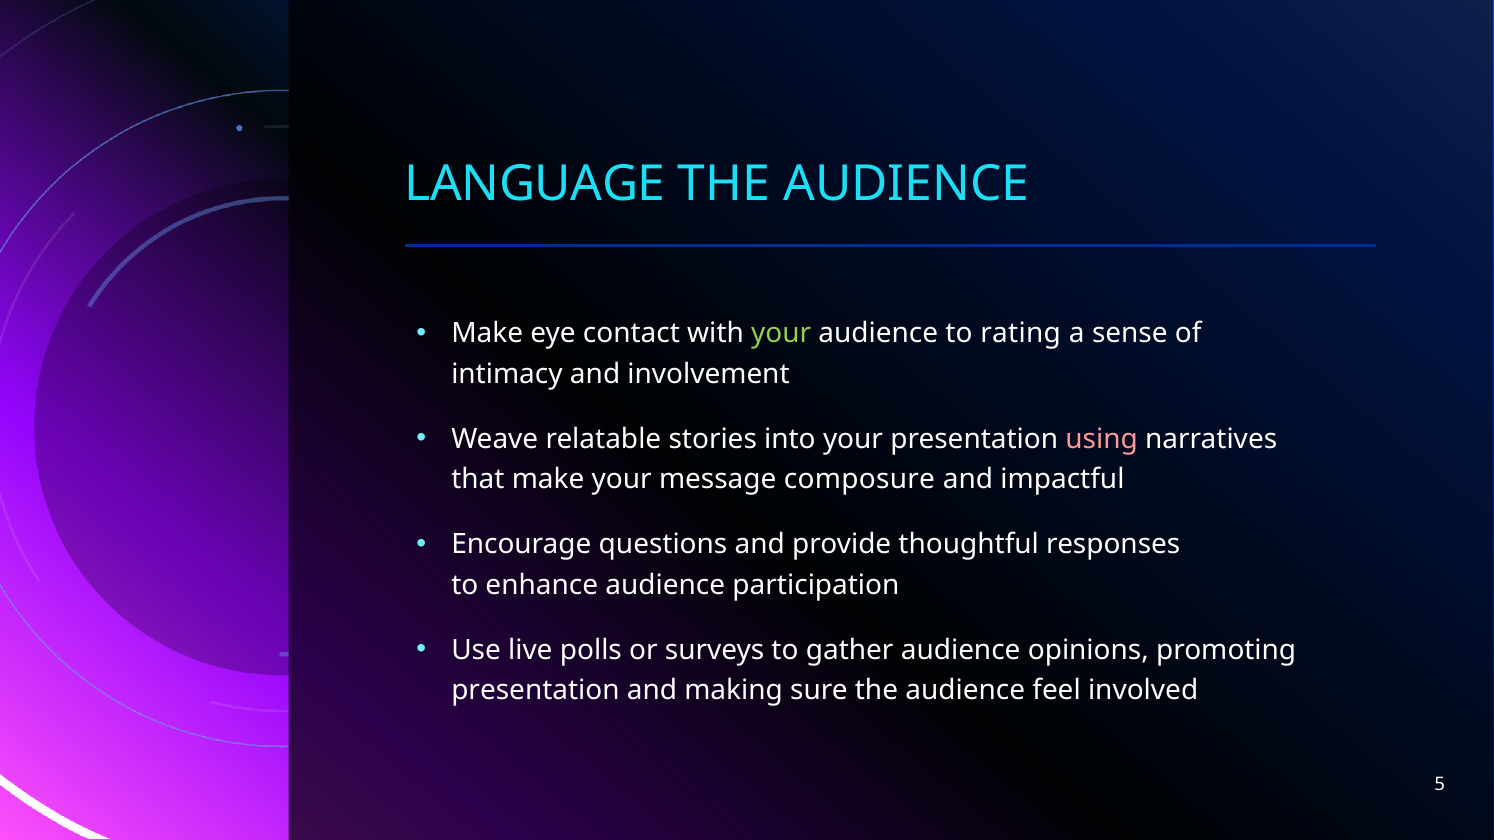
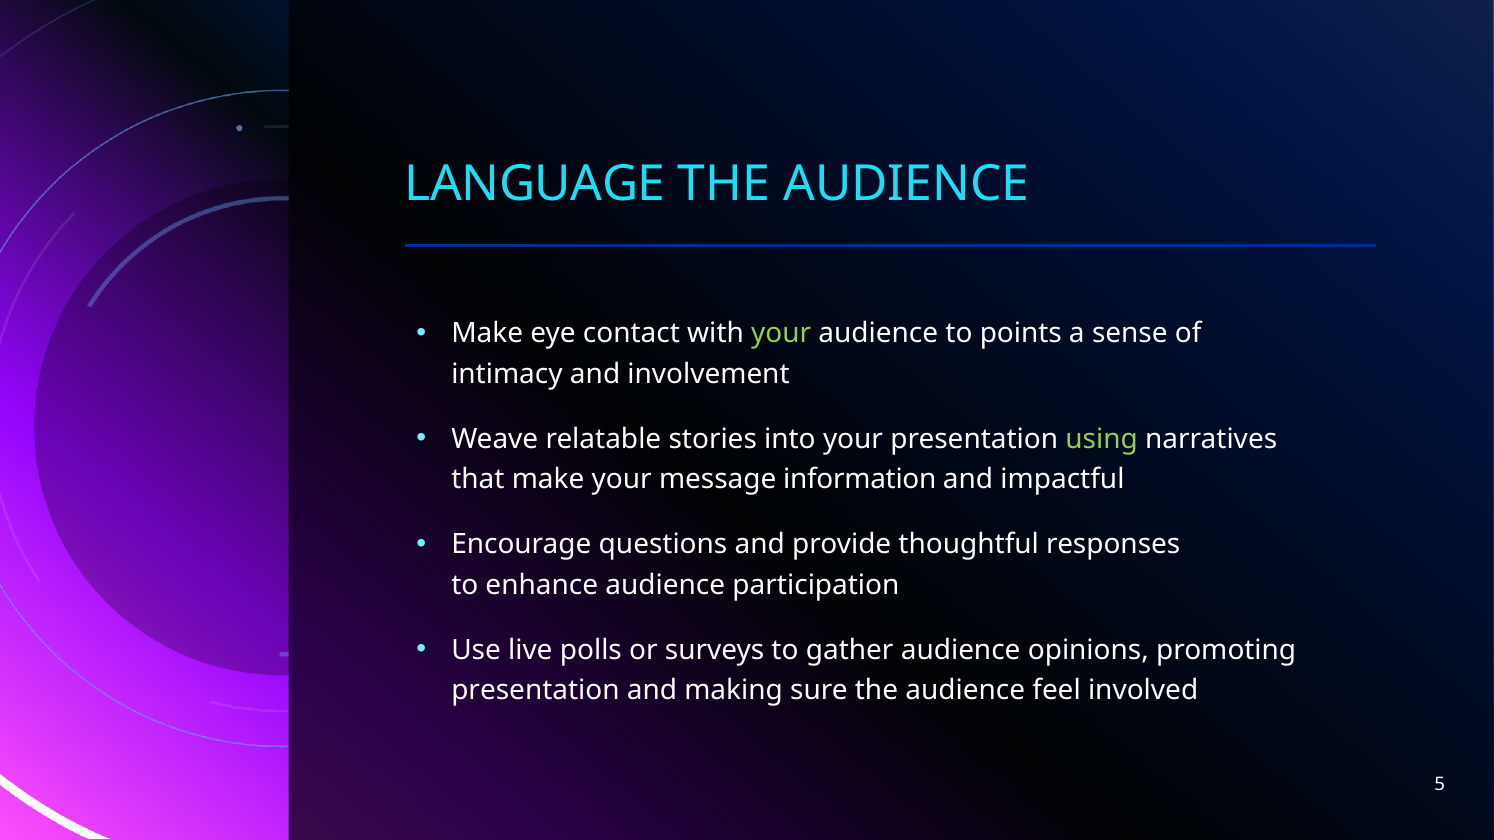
rating: rating -> points
using colour: pink -> light green
composure: composure -> information
